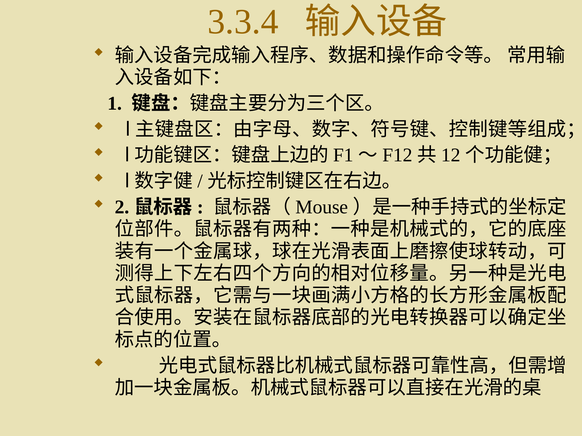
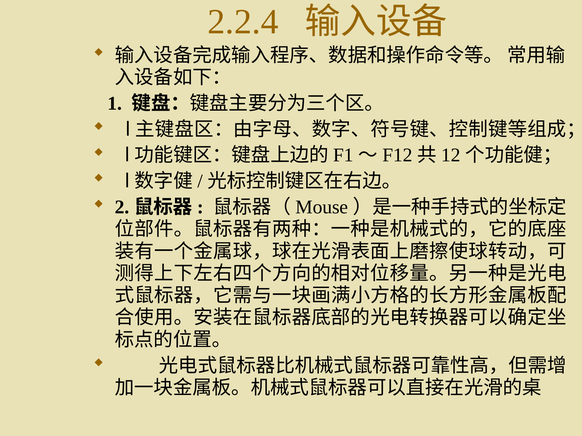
3.3.4: 3.3.4 -> 2.2.4
